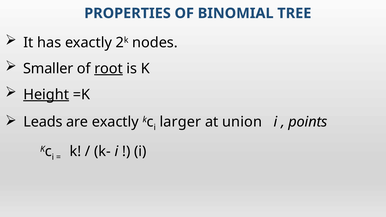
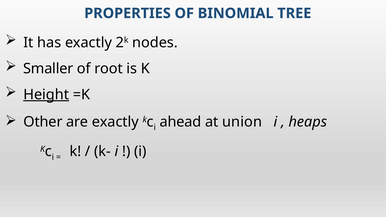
root underline: present -> none
Leads: Leads -> Other
larger: larger -> ahead
points: points -> heaps
